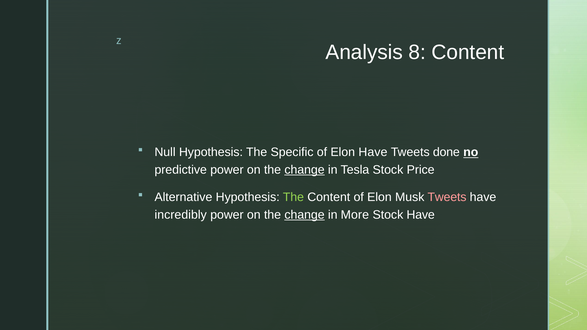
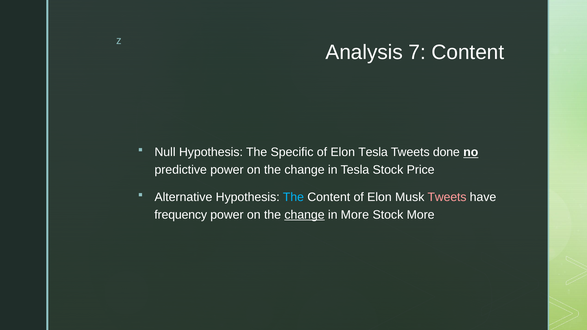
8: 8 -> 7
Elon Have: Have -> Tesla
change at (305, 170) underline: present -> none
The at (293, 197) colour: light green -> light blue
incredibly: incredibly -> frequency
Stock Have: Have -> More
